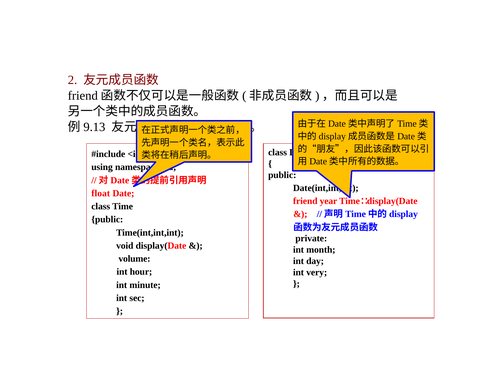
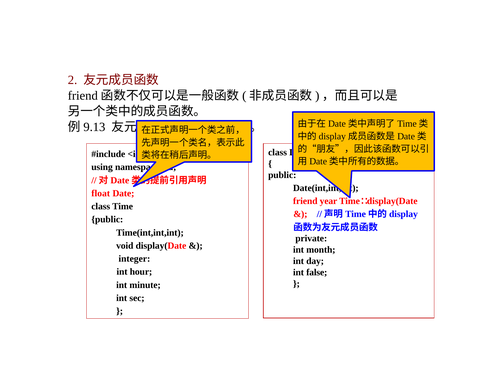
volume: volume -> integer
very: very -> false
